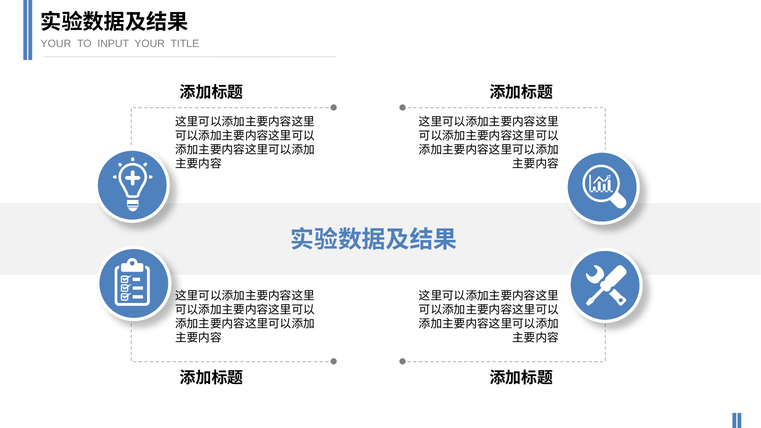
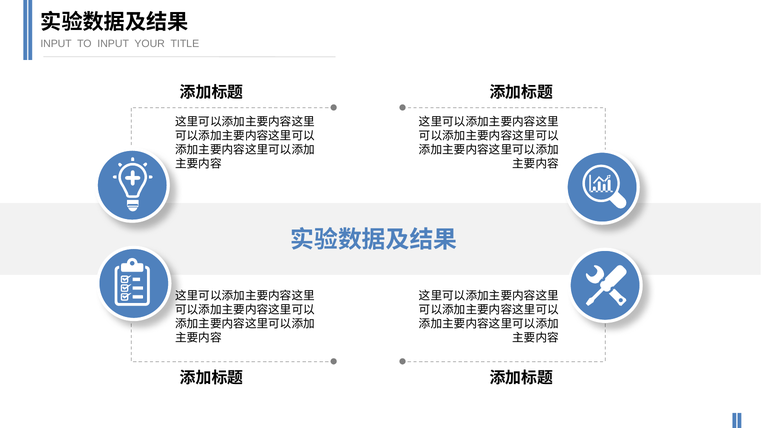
YOUR at (56, 44): YOUR -> INPUT
